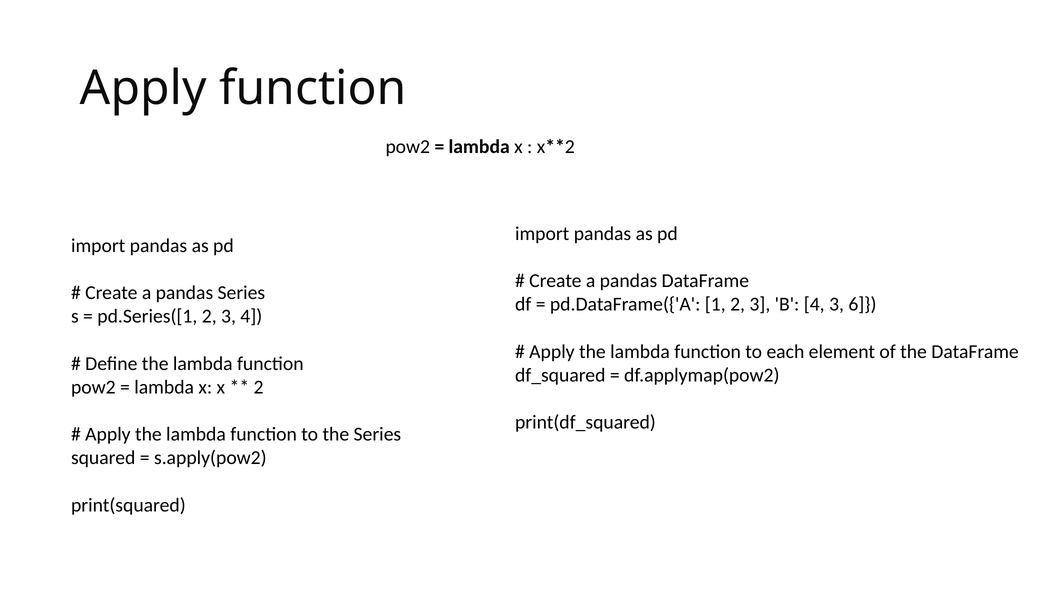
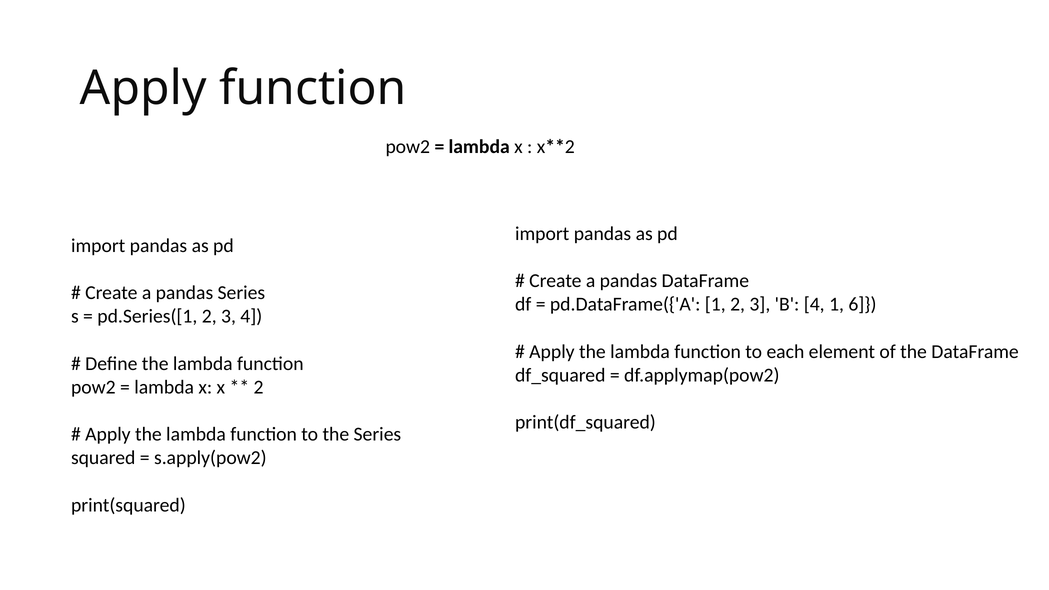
4 3: 3 -> 1
